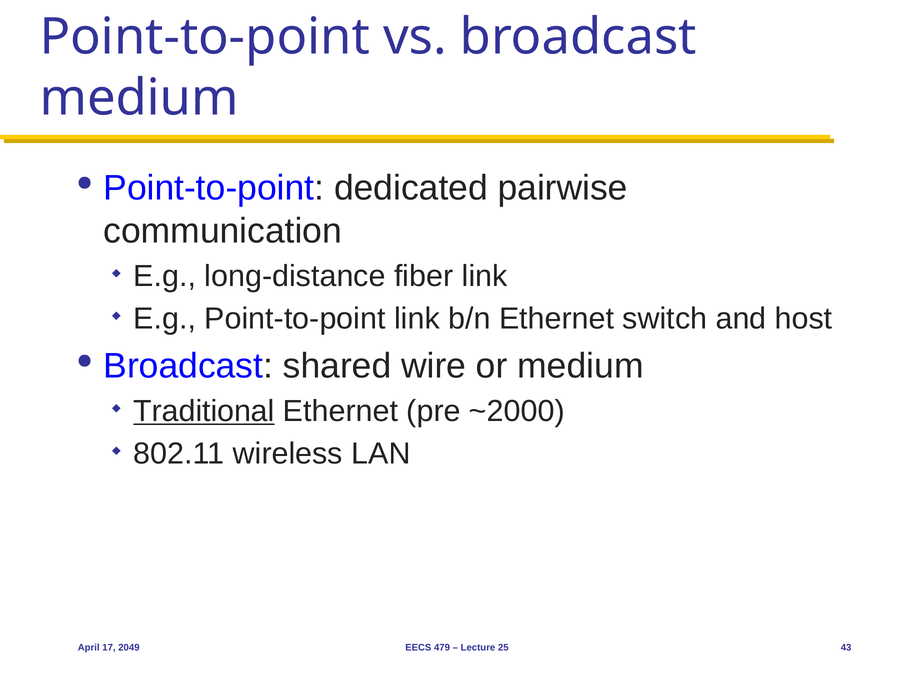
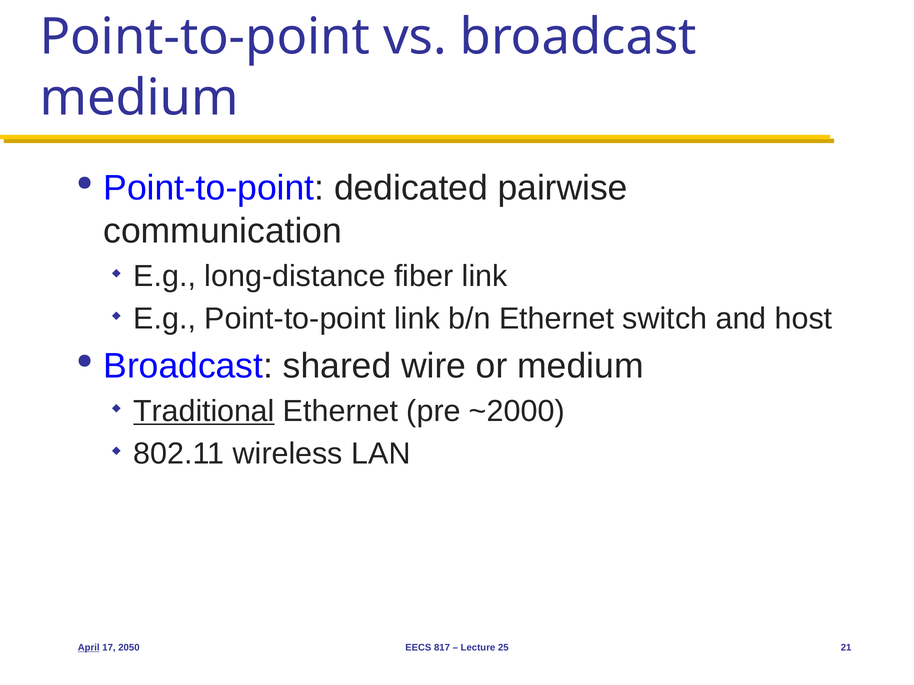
April underline: none -> present
2049: 2049 -> 2050
479: 479 -> 817
43: 43 -> 21
